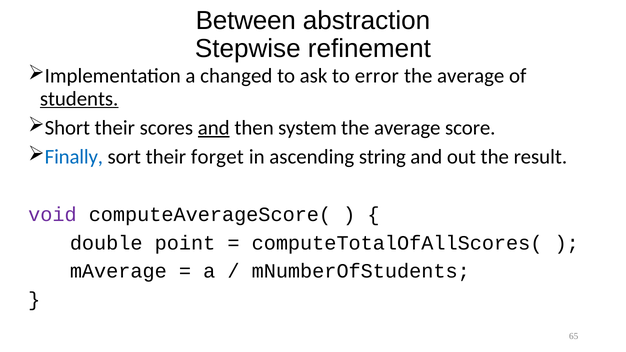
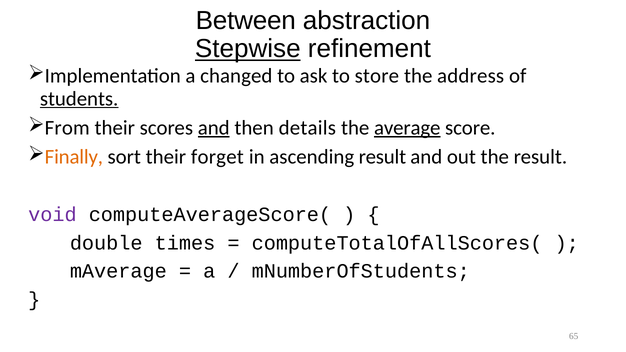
Stepwise underline: none -> present
error: error -> store
average at (471, 76): average -> address
Short: Short -> From
system: system -> details
average at (407, 128) underline: none -> present
Finally colour: blue -> orange
ascending string: string -> result
point: point -> times
